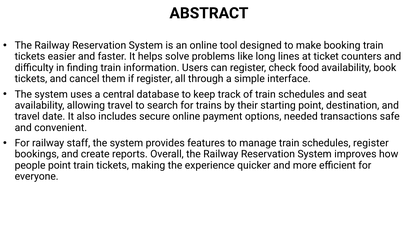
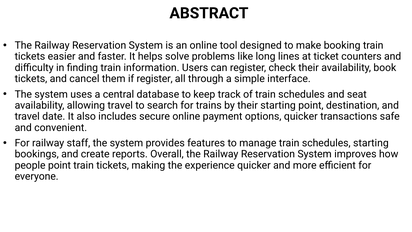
check food: food -> their
options needed: needed -> quicker
schedules register: register -> starting
